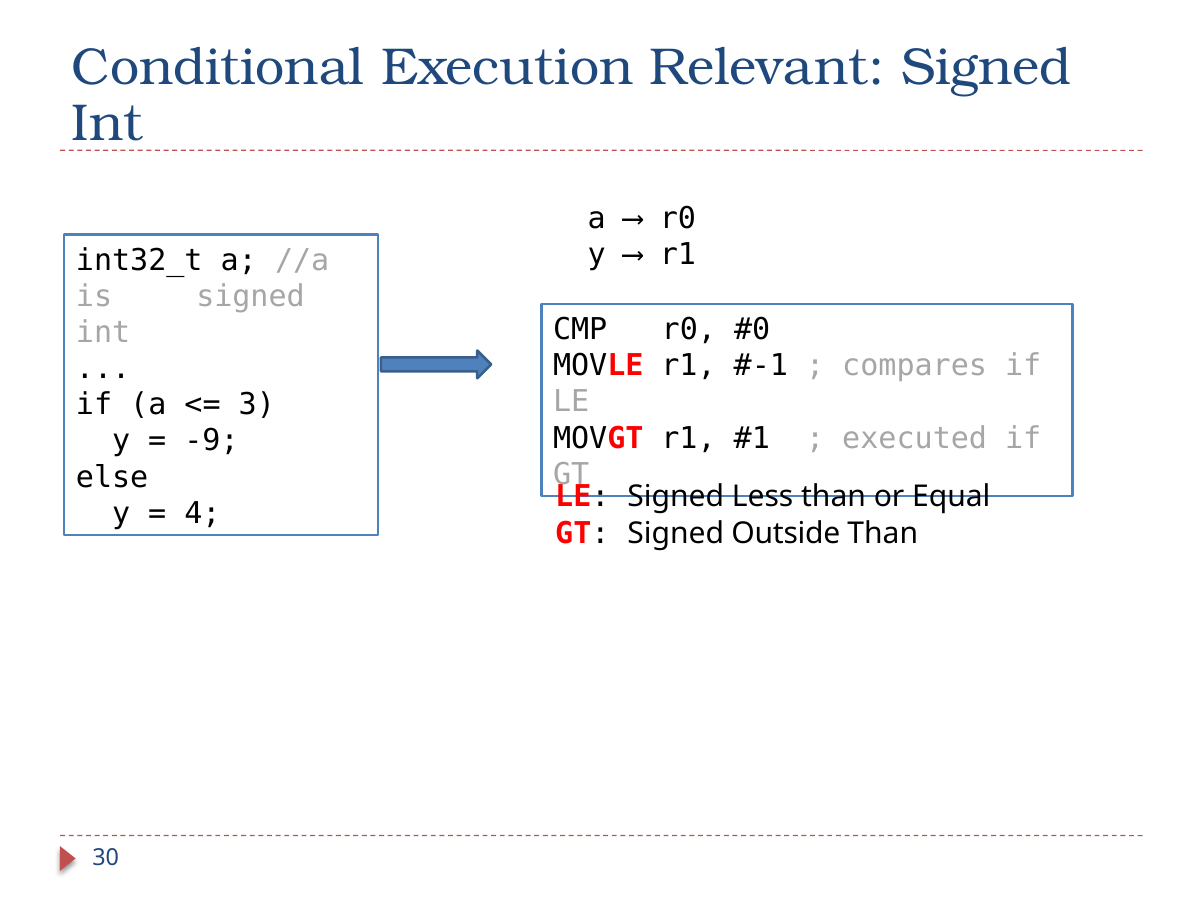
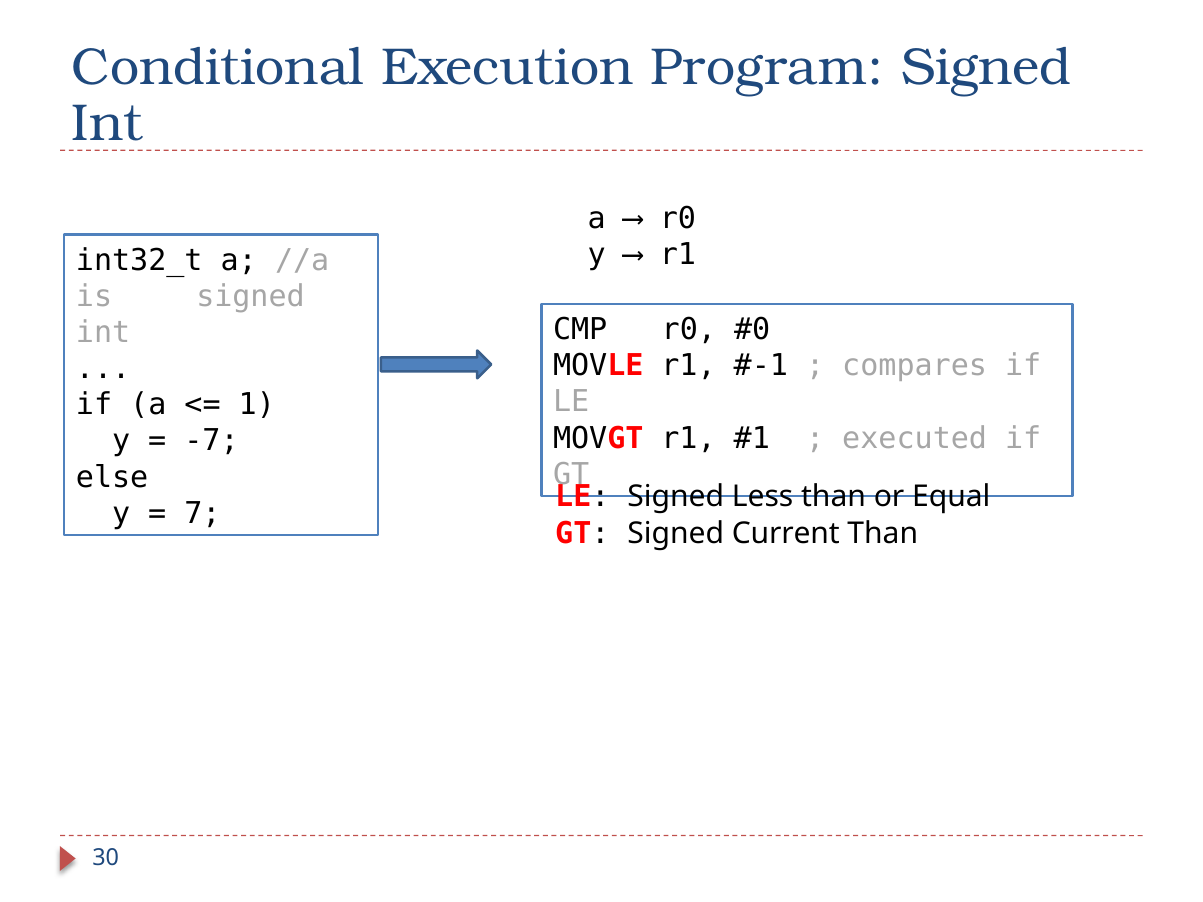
Relevant: Relevant -> Program
3: 3 -> 1
-9: -9 -> -7
4: 4 -> 7
Outside: Outside -> Current
